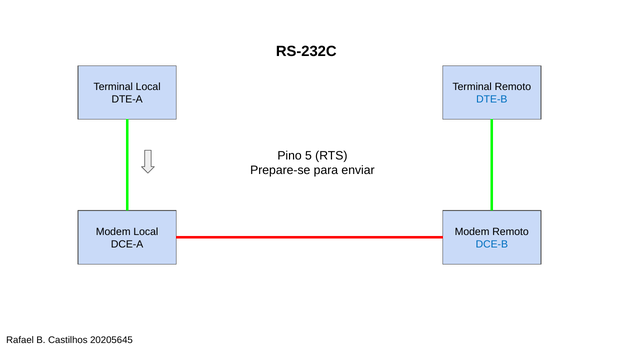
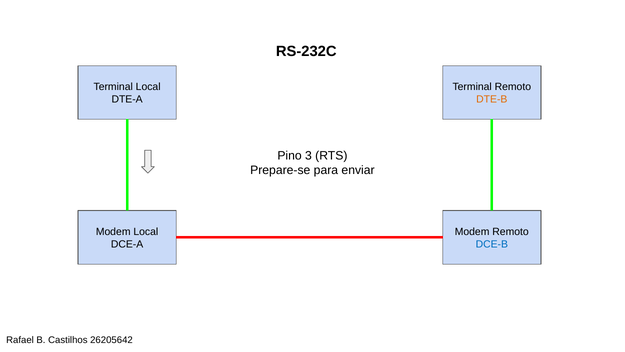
DTE-B colour: blue -> orange
5: 5 -> 3
20205645: 20205645 -> 26205642
